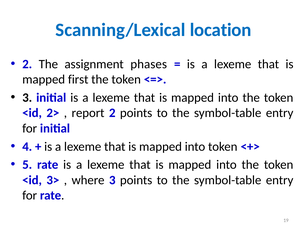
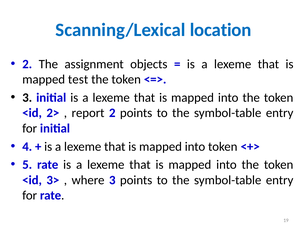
phases: phases -> objects
first: first -> test
